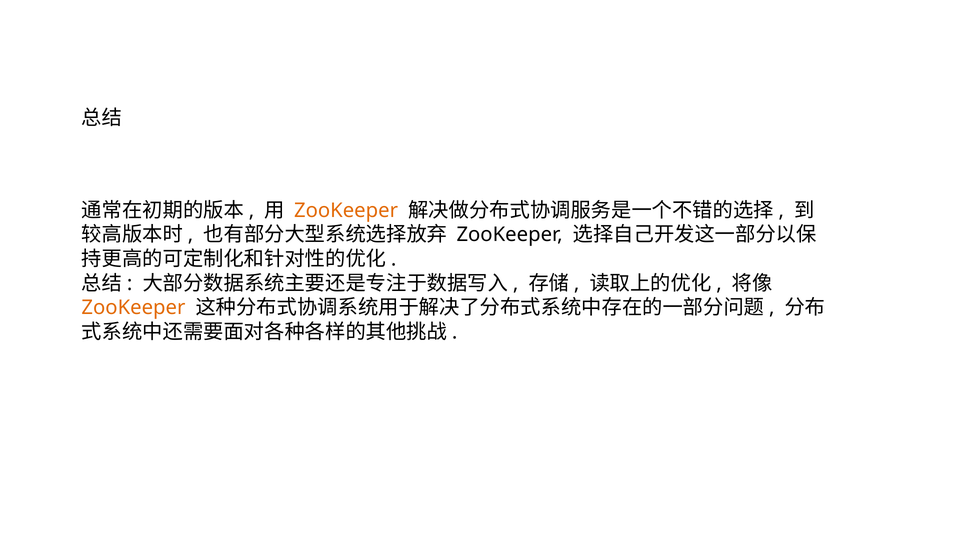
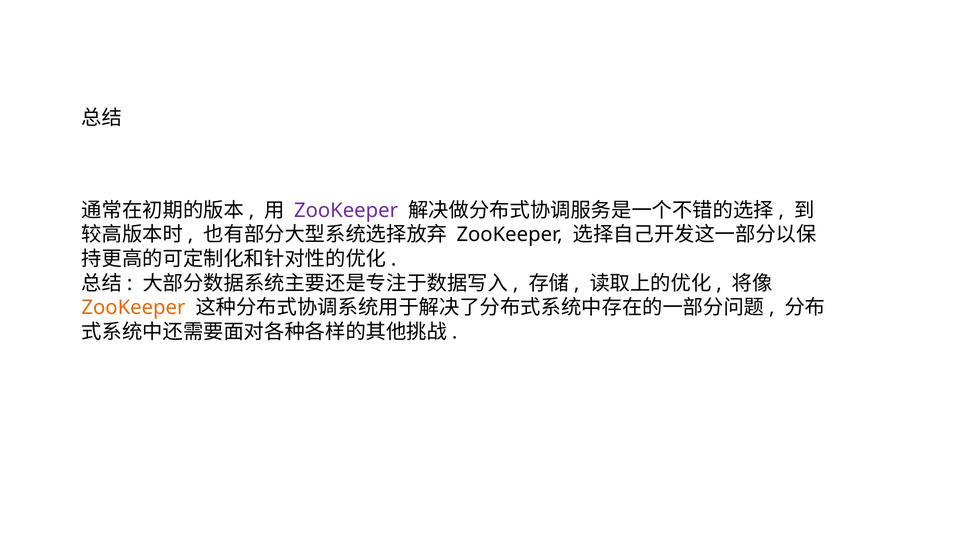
ZooKeeper at (346, 210) colour: orange -> purple
